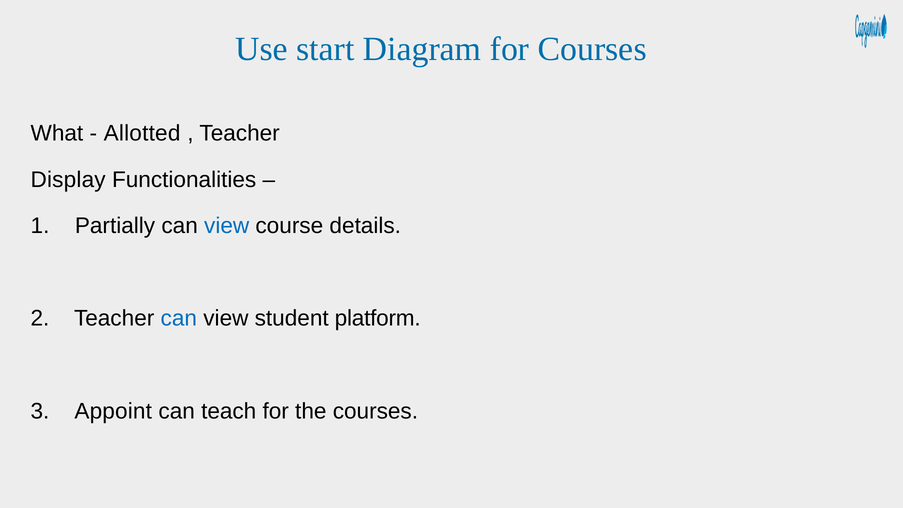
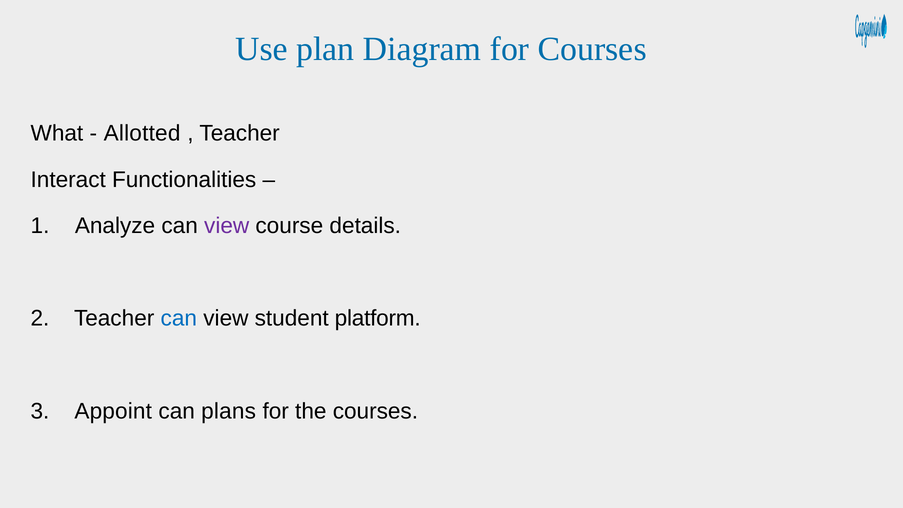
start: start -> plan
Display: Display -> Interact
Partially: Partially -> Analyze
view at (227, 226) colour: blue -> purple
teach: teach -> plans
